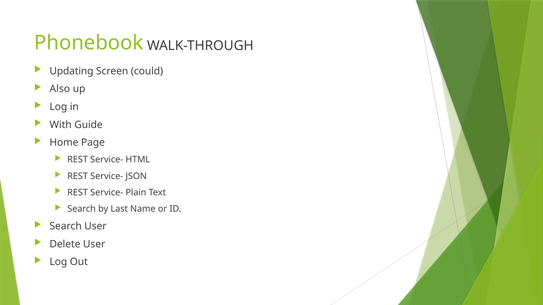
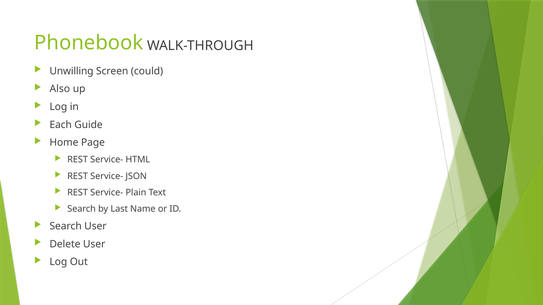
Updating: Updating -> Unwilling
With: With -> Each
